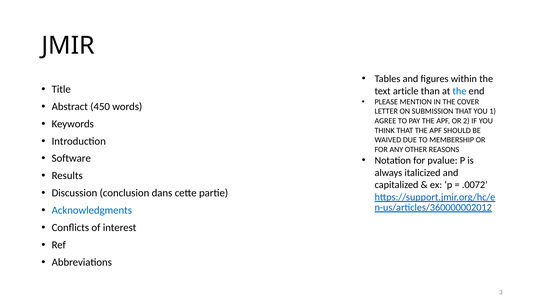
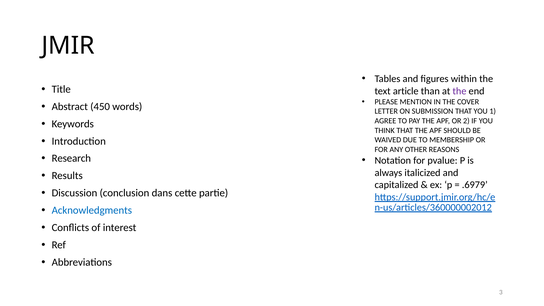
the at (459, 91) colour: blue -> purple
Software: Software -> Research
.0072: .0072 -> .6979
